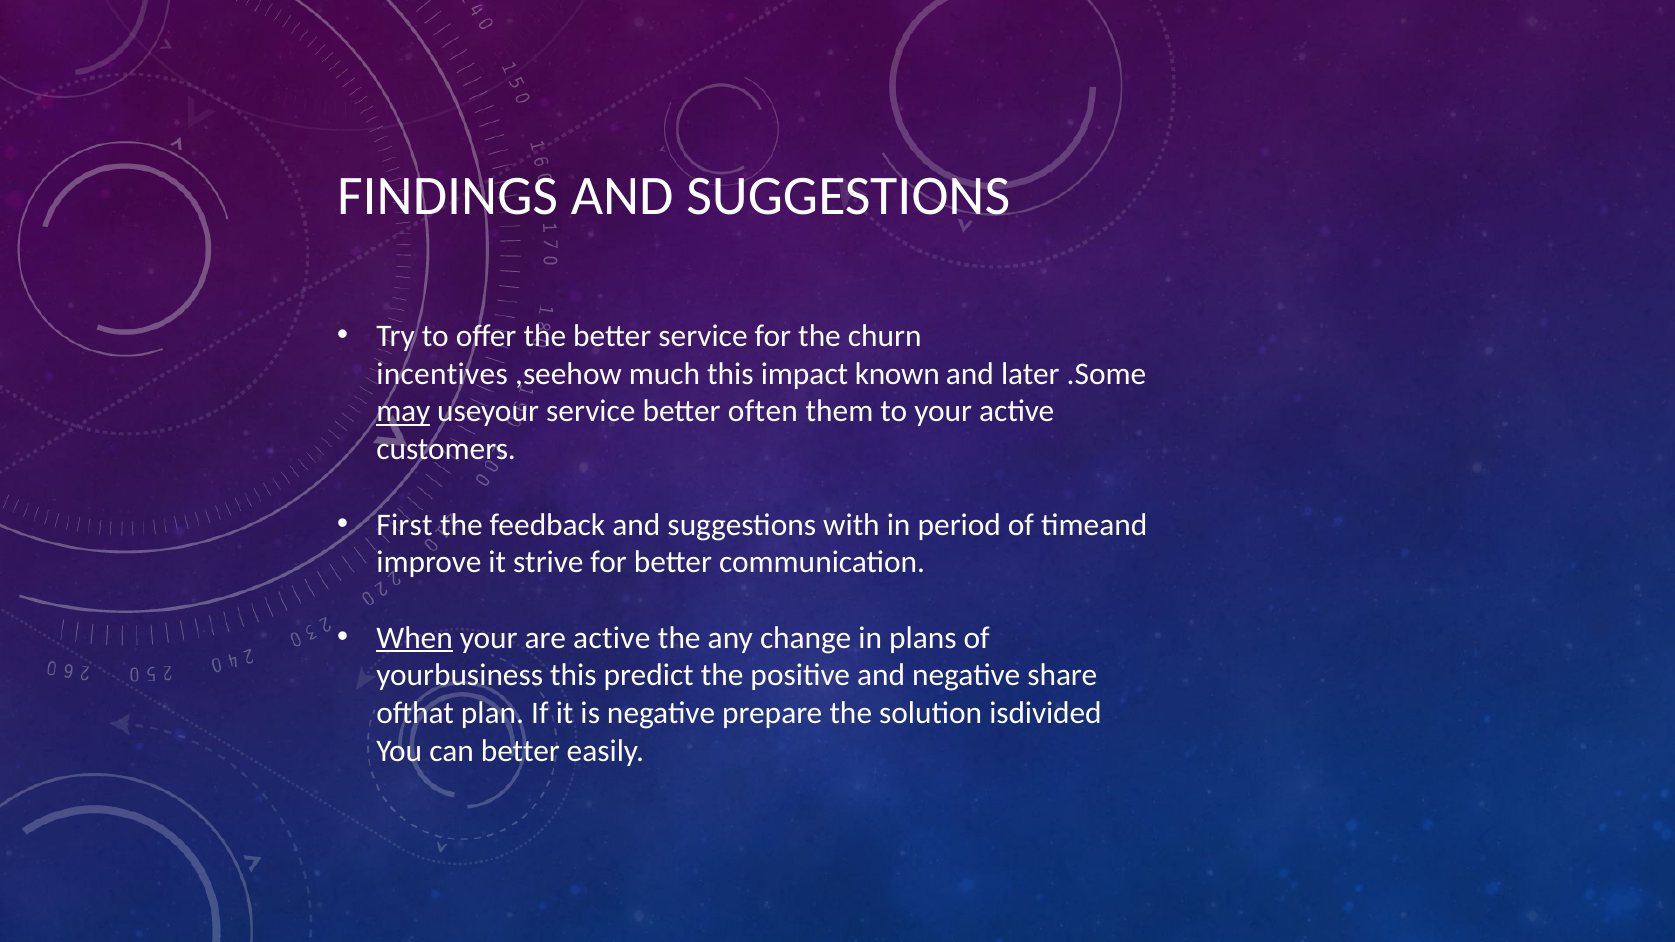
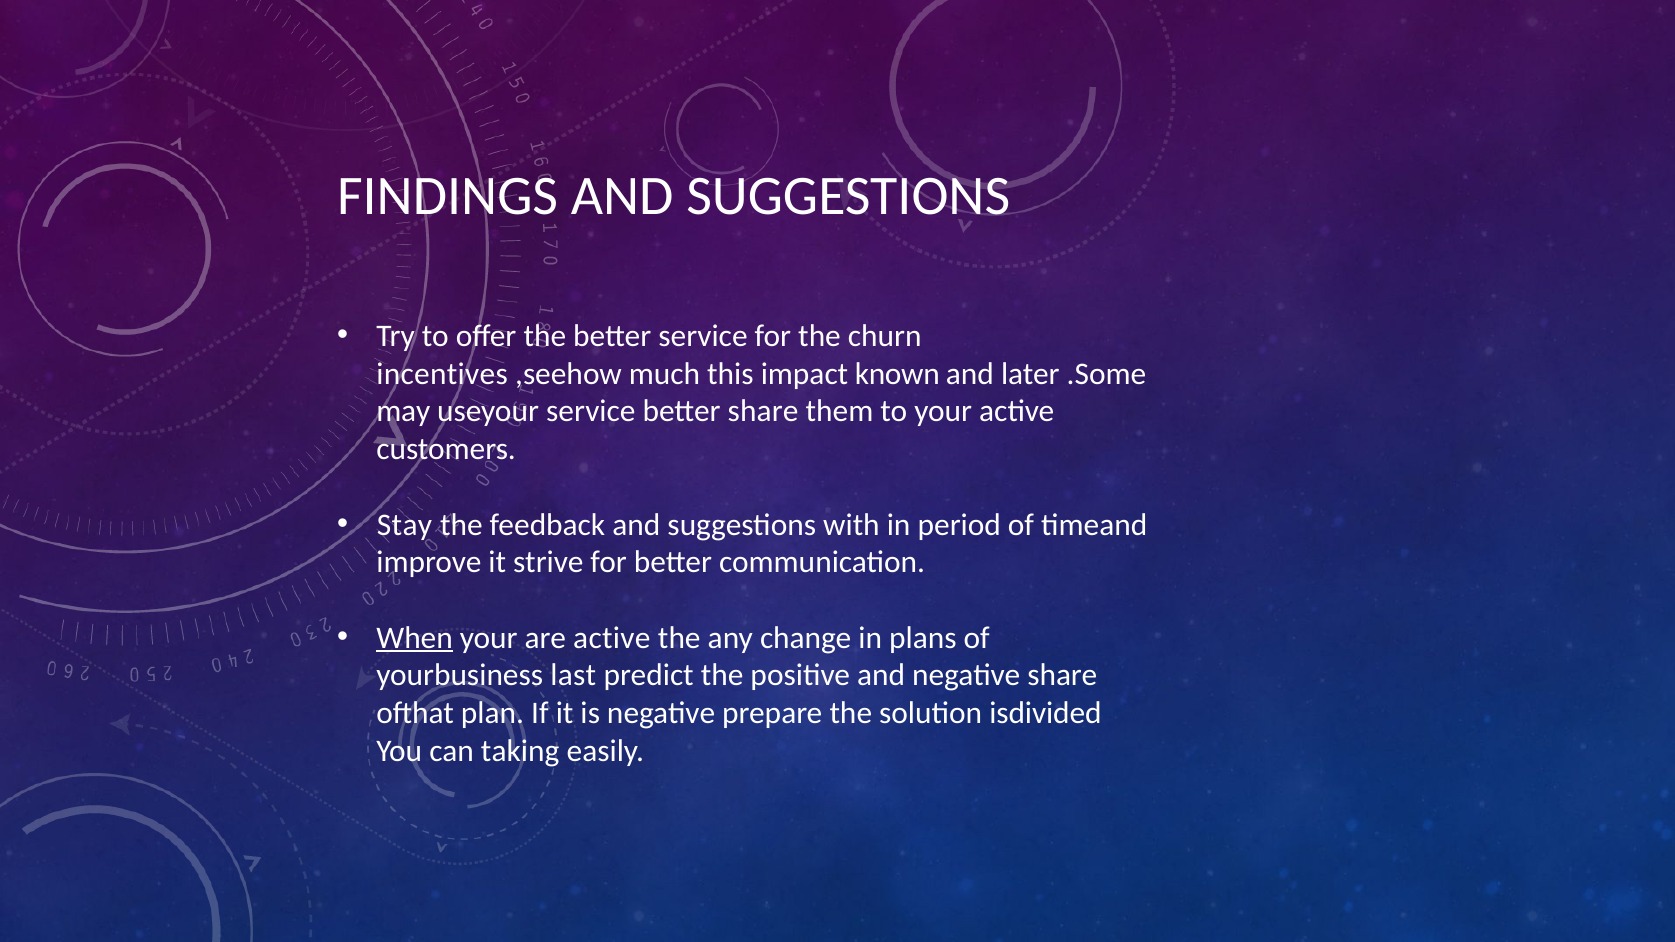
may underline: present -> none
better often: often -> share
First: First -> Stay
yourbusiness this: this -> last
can better: better -> taking
